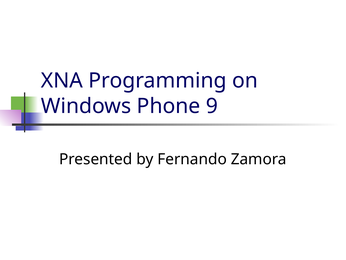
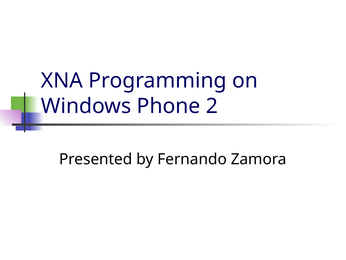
9: 9 -> 2
